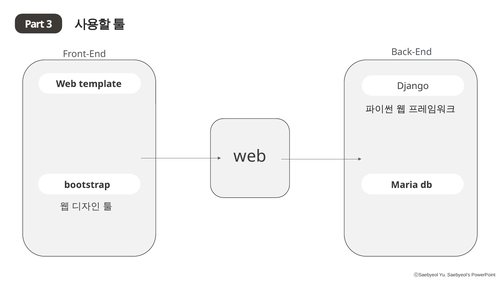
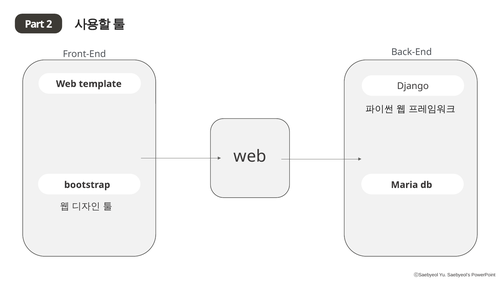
3: 3 -> 2
